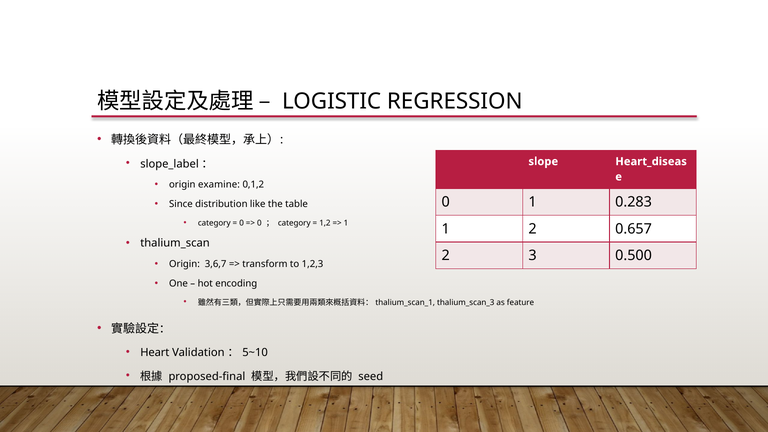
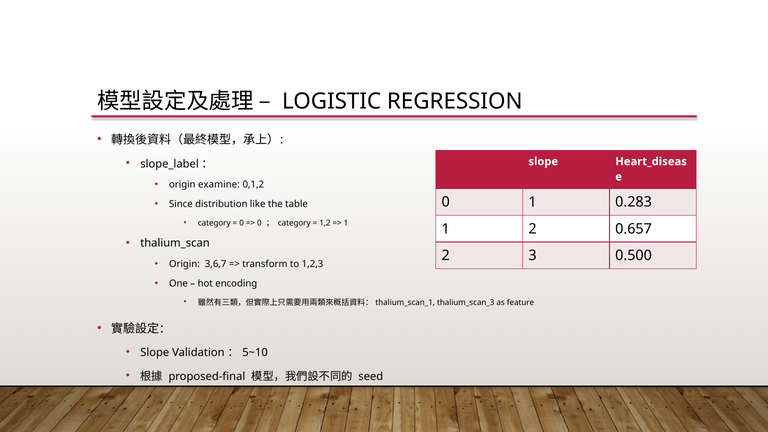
Heart at (155, 353): Heart -> Slope
